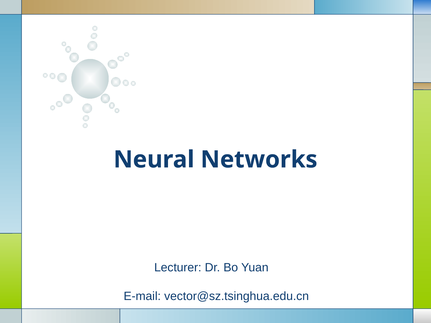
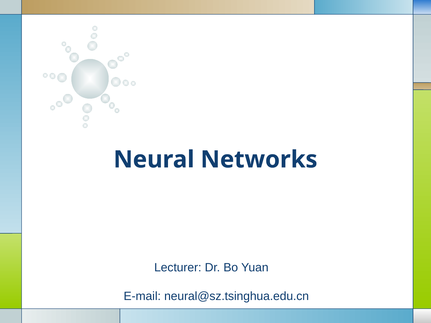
vector@sz.tsinghua.edu.cn: vector@sz.tsinghua.edu.cn -> neural@sz.tsinghua.edu.cn
